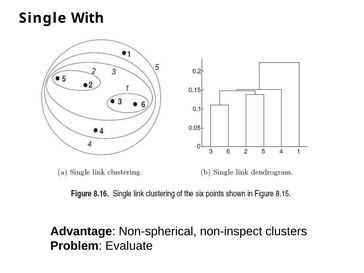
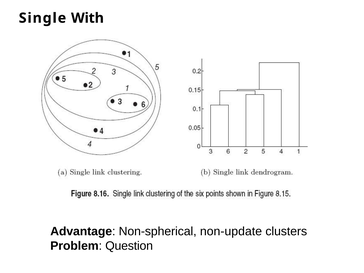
non-inspect: non-inspect -> non-update
Evaluate: Evaluate -> Question
